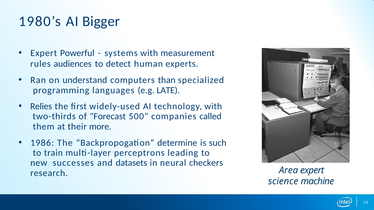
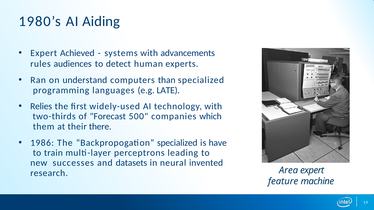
Bigger: Bigger -> Aiding
Powerful: Powerful -> Achieved
measurement: measurement -> advancements
called: called -> which
more: more -> there
Backpropogation determine: determine -> specialized
such: such -> have
checkers: checkers -> invented
science: science -> feature
